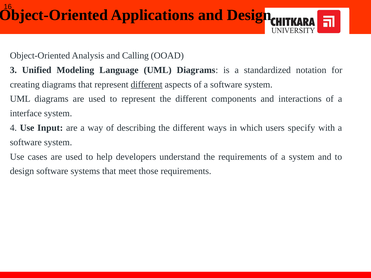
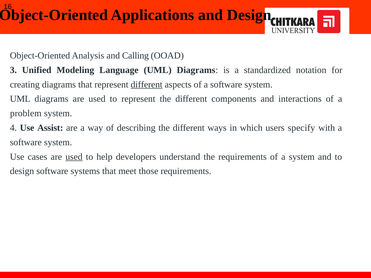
interface: interface -> problem
Input: Input -> Assist
used at (74, 157) underline: none -> present
